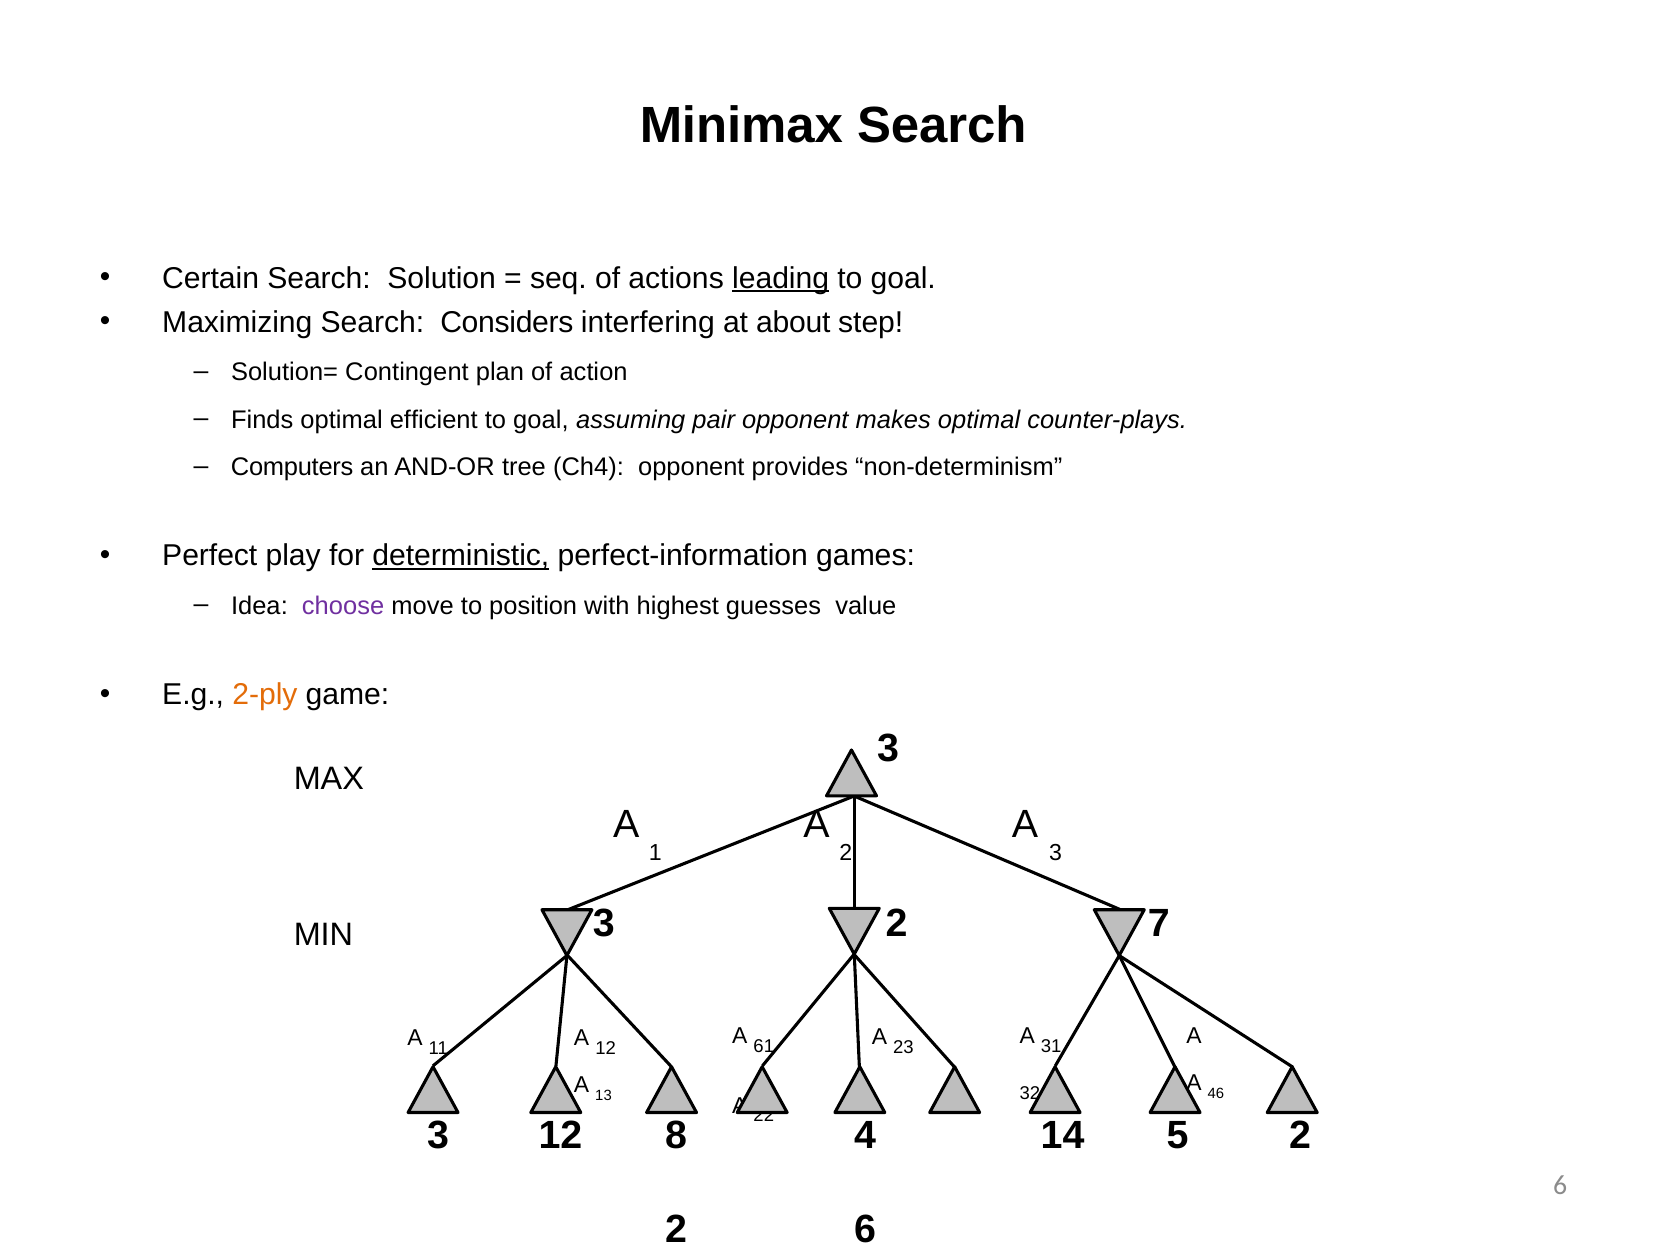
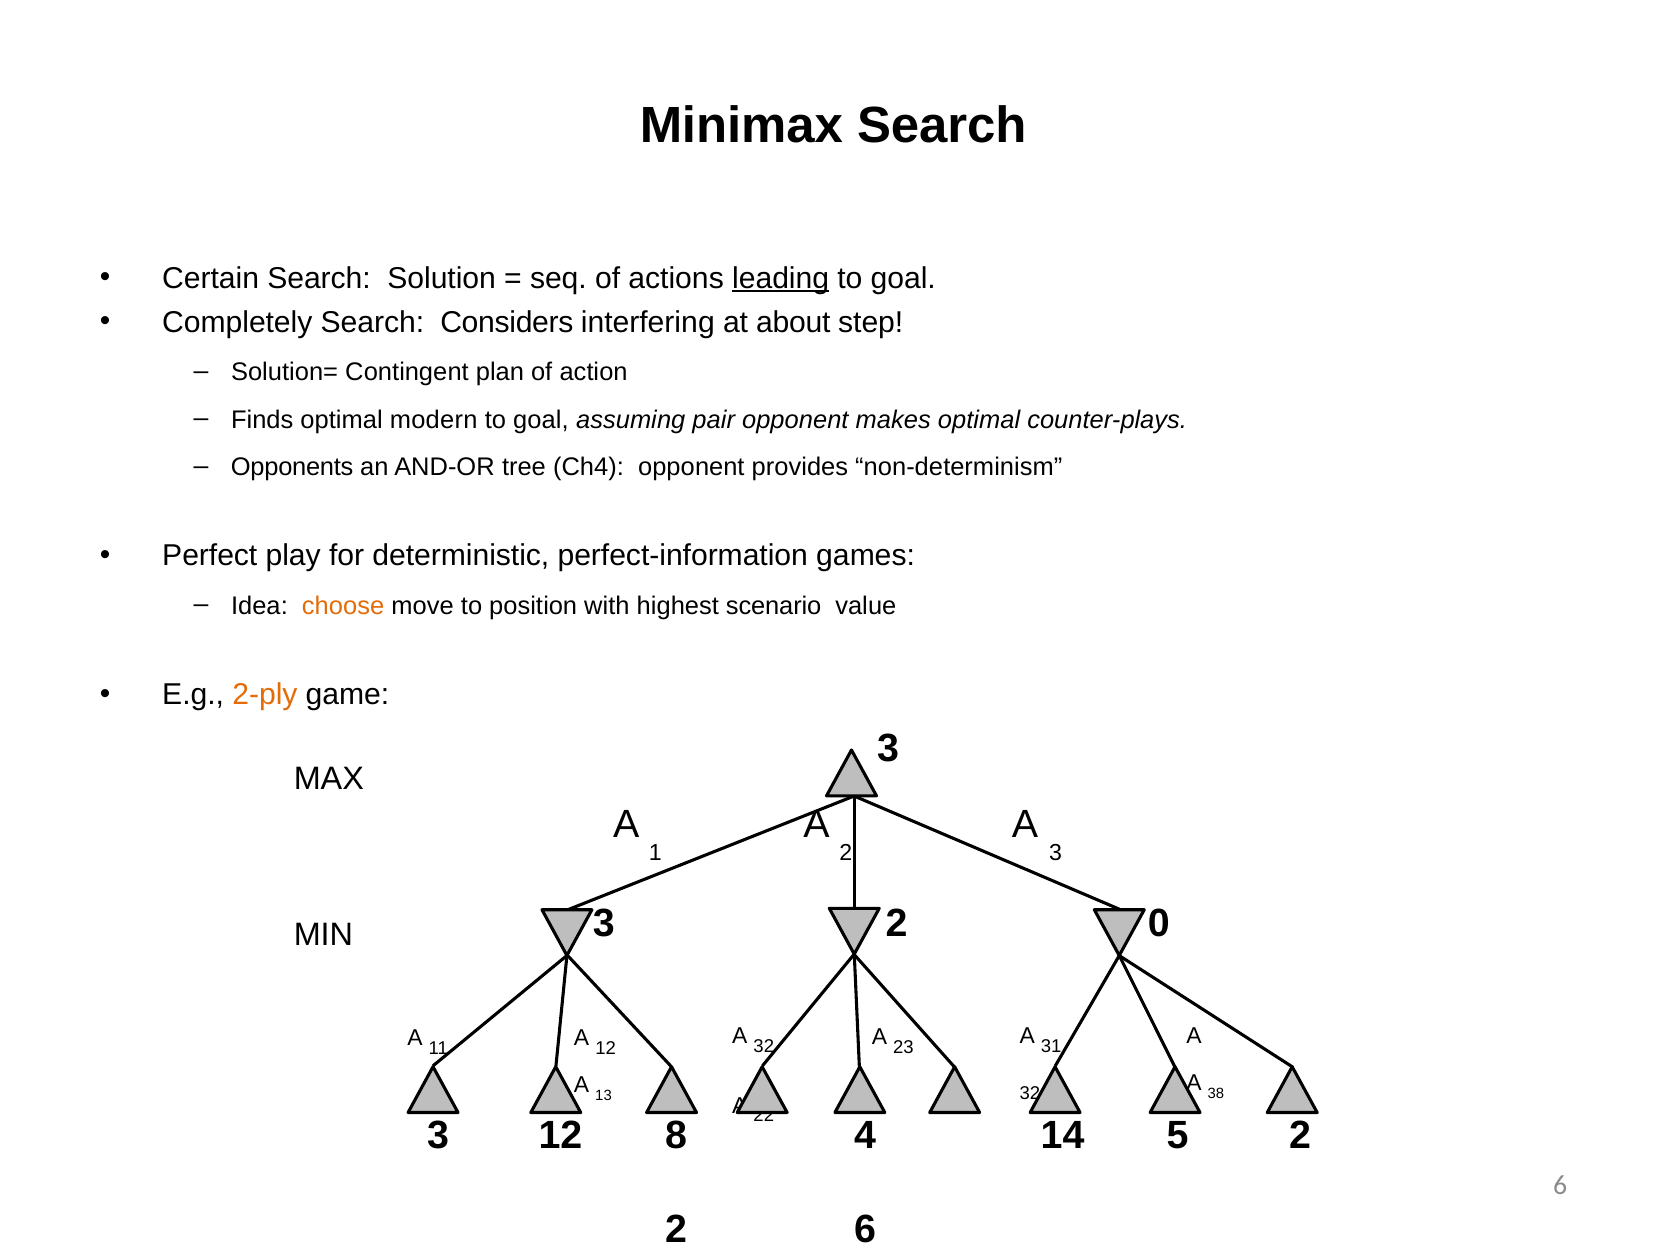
Maximizing: Maximizing -> Completely
efficient: efficient -> modern
Computers: Computers -> Opponents
deterministic underline: present -> none
choose colour: purple -> orange
guesses: guesses -> scenario
7: 7 -> 0
61 at (764, 1046): 61 -> 32
46: 46 -> 38
